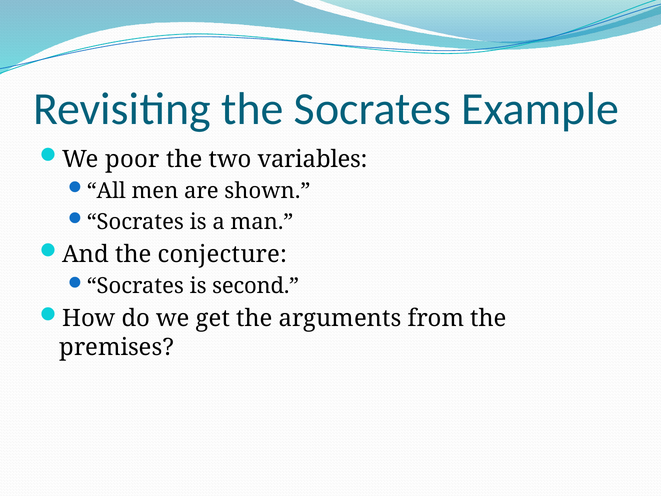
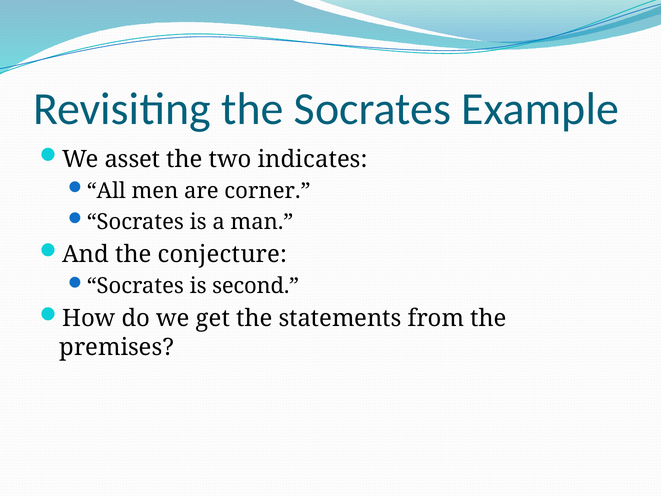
poor: poor -> asset
variables: variables -> indicates
shown: shown -> corner
arguments: arguments -> statements
